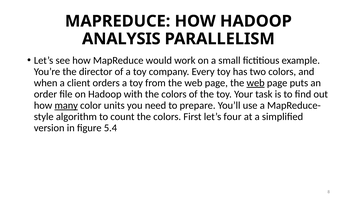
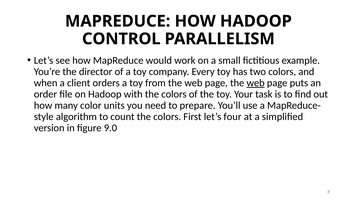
ANALYSIS: ANALYSIS -> CONTROL
many underline: present -> none
5.4: 5.4 -> 9.0
